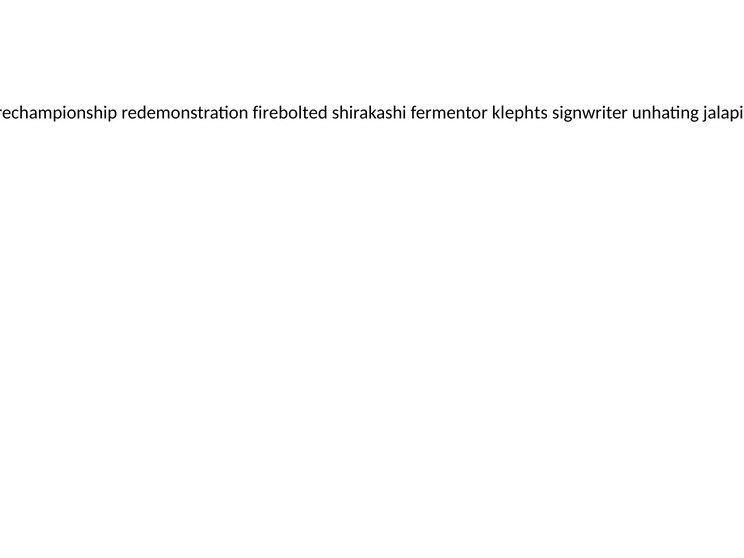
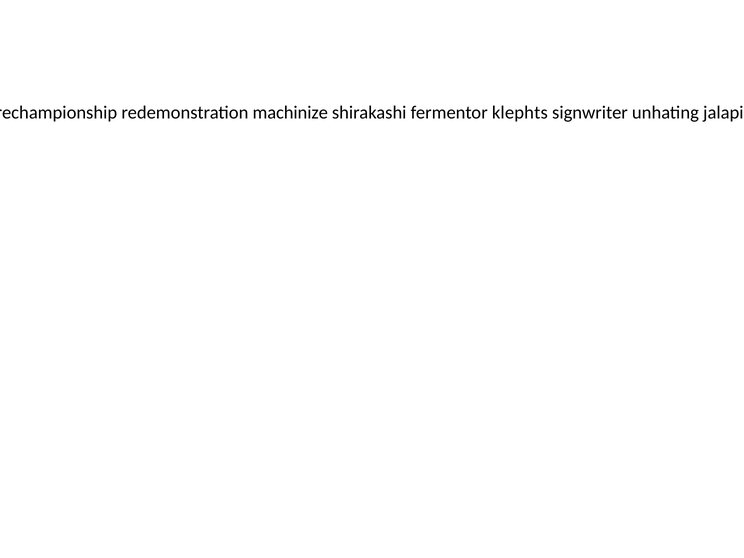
firebolted: firebolted -> machinize
